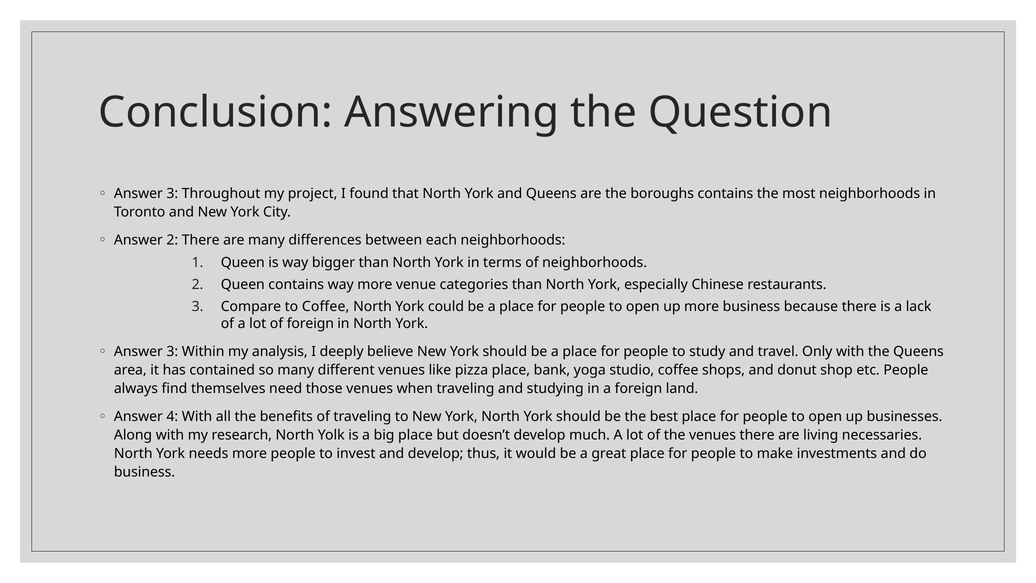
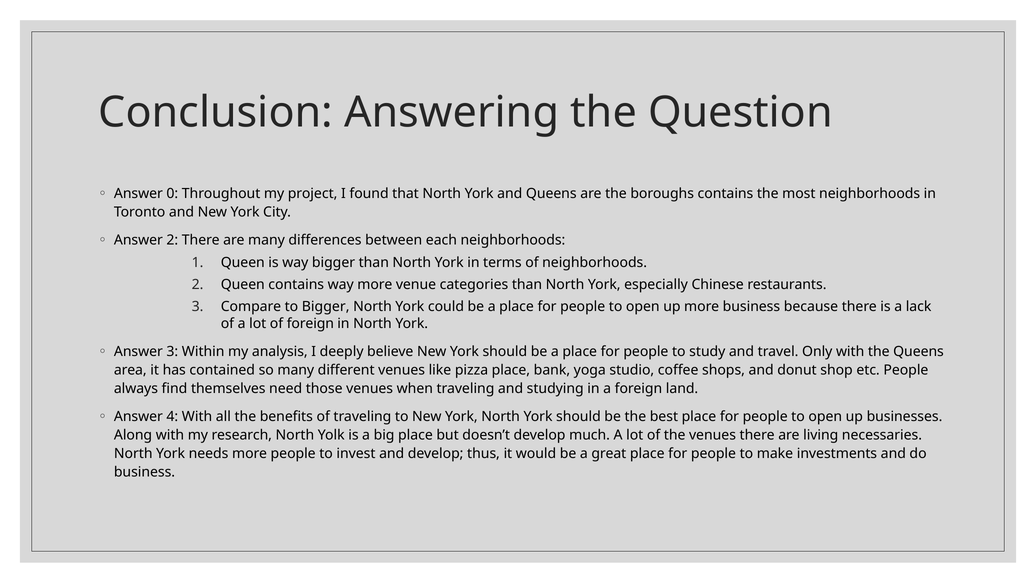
3 at (172, 194): 3 -> 0
to Coffee: Coffee -> Bigger
